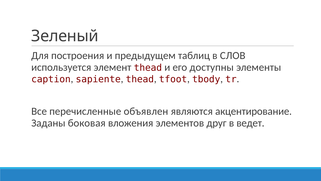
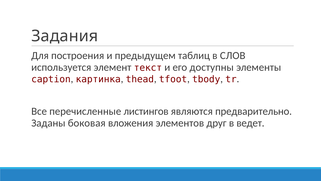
Зеленый: Зеленый -> Задания
элемент thead: thead -> текст
sapiente: sapiente -> картинка
объявлен: объявлен -> листингов
акцентирование: акцентирование -> предварительно
